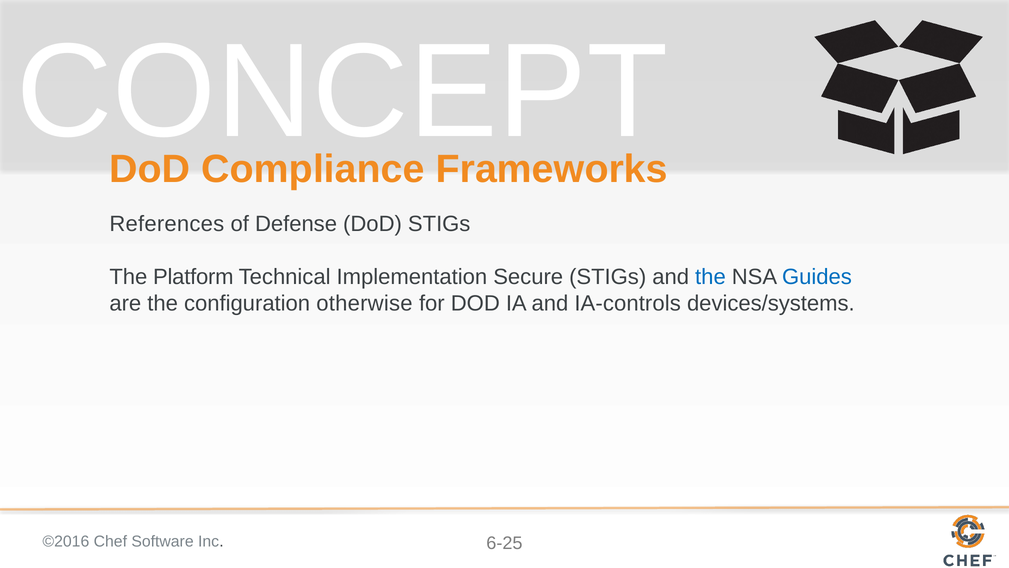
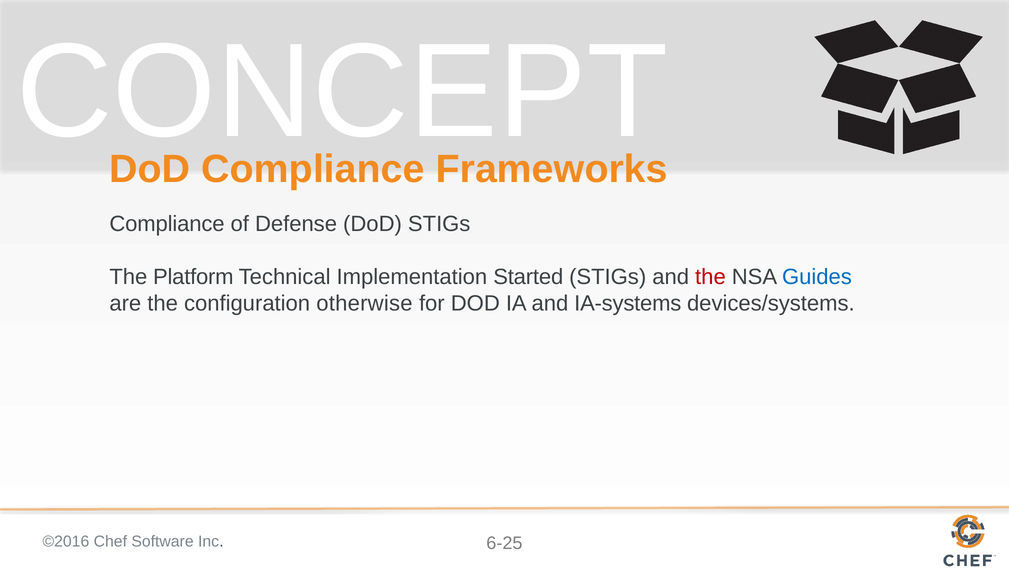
References at (167, 224): References -> Compliance
Secure: Secure -> Started
the at (710, 277) colour: blue -> red
IA-controls: IA-controls -> IA-systems
